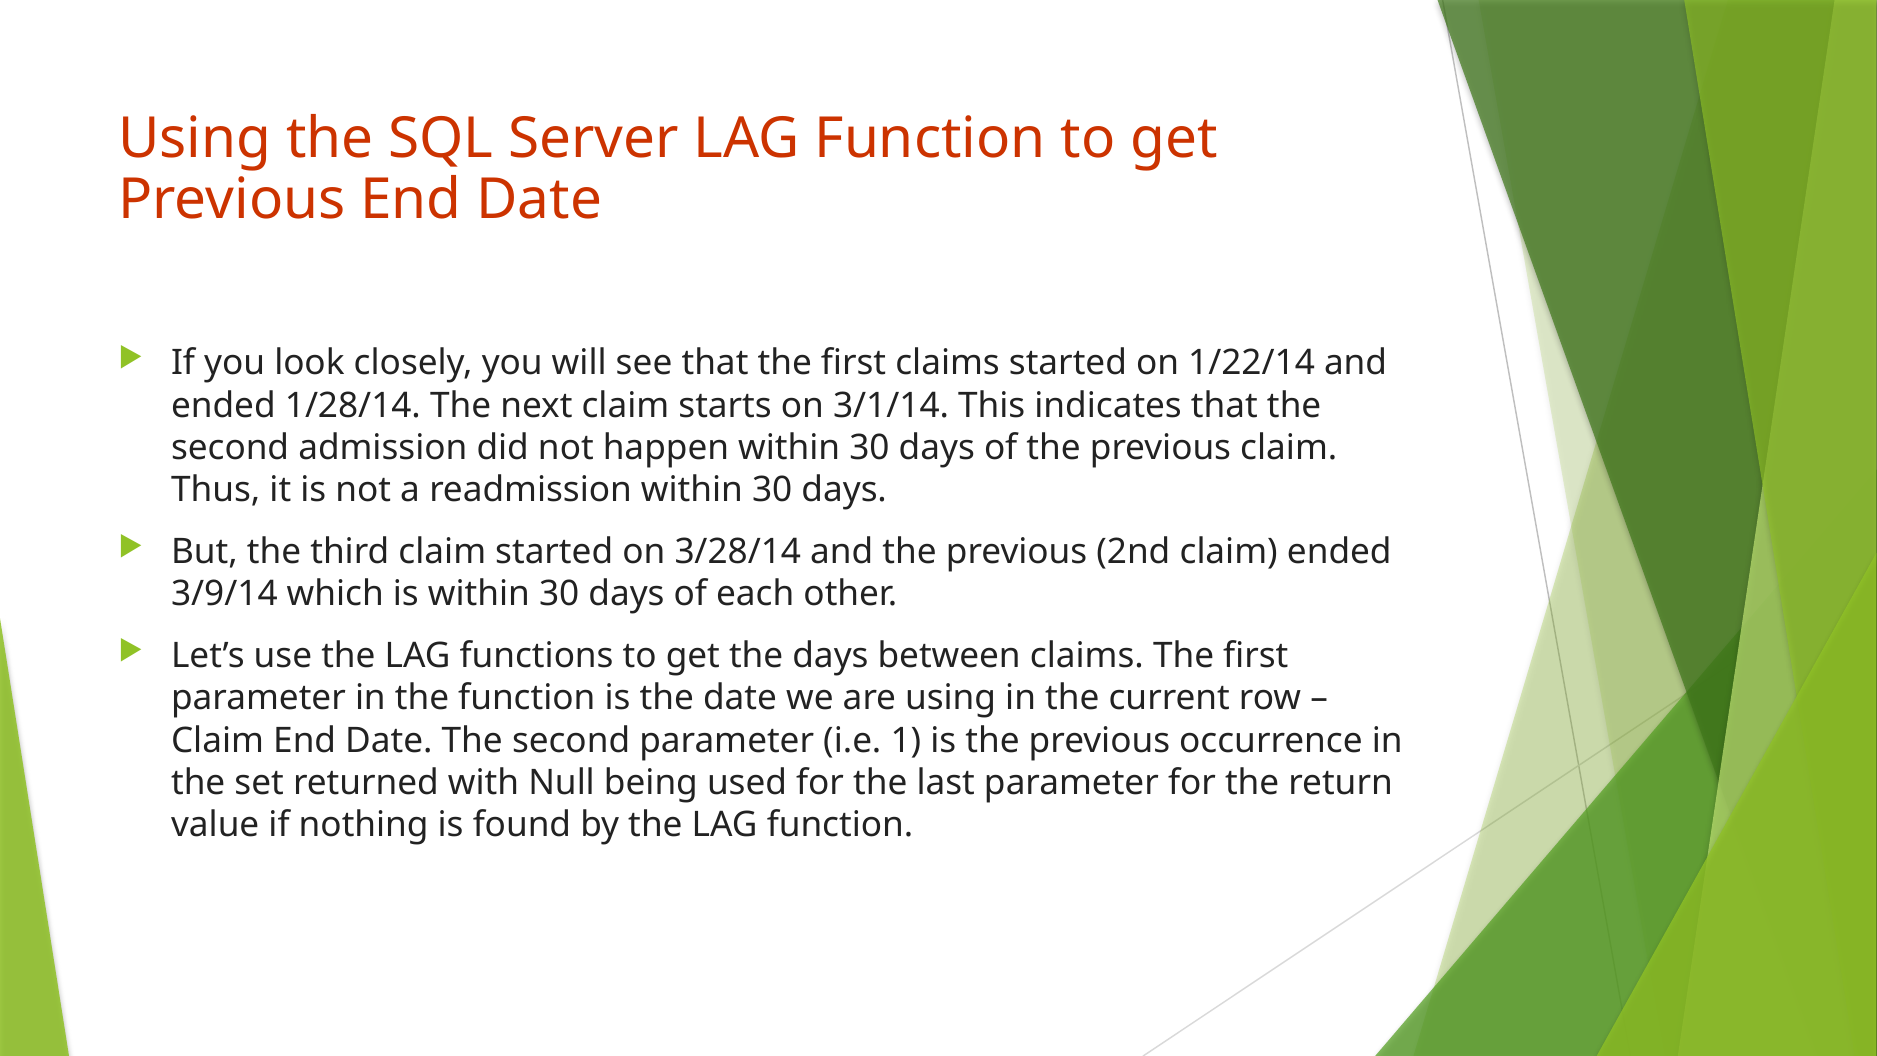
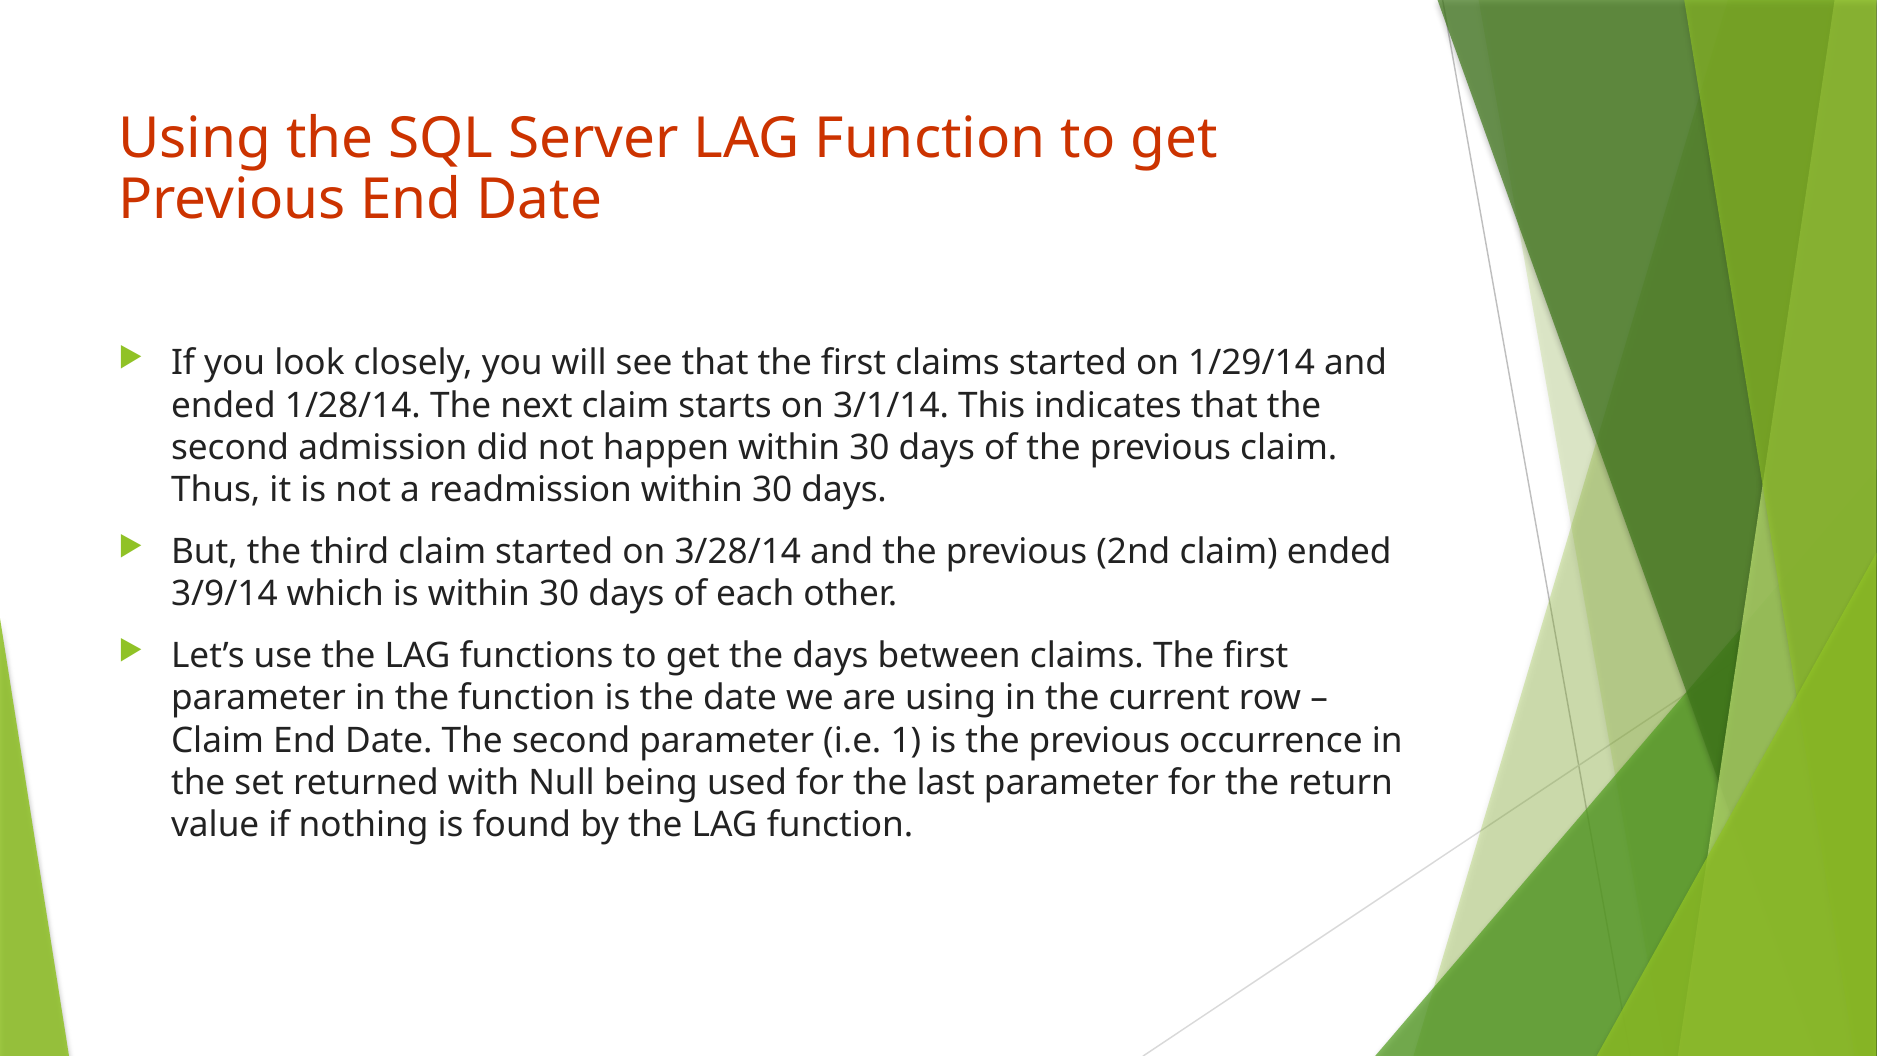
1/22/14: 1/22/14 -> 1/29/14
